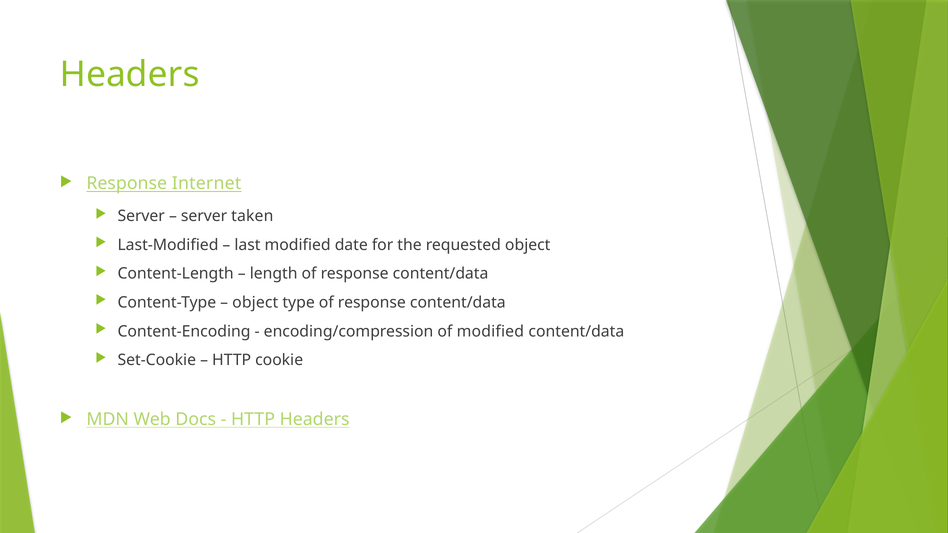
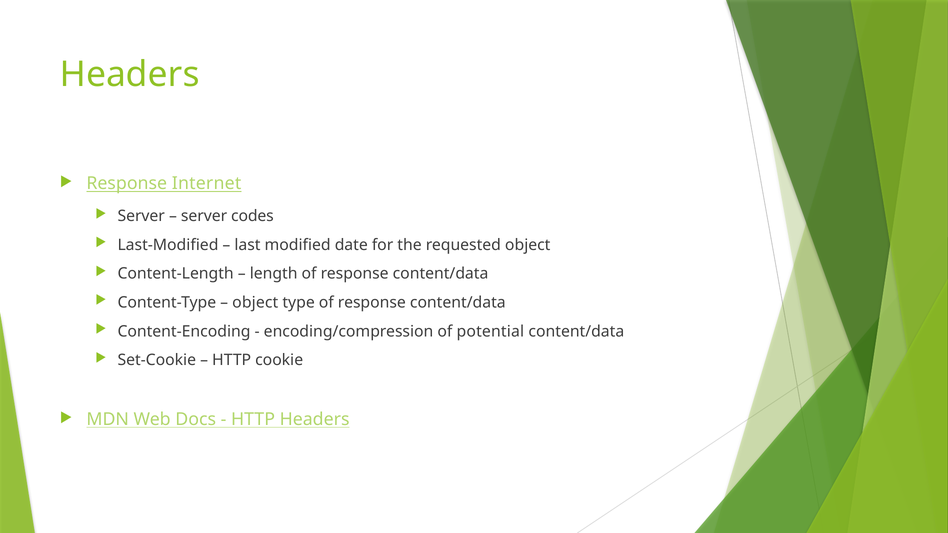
taken: taken -> codes
of modified: modified -> potential
